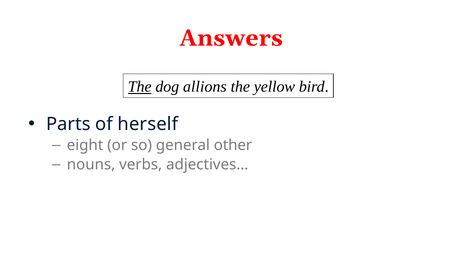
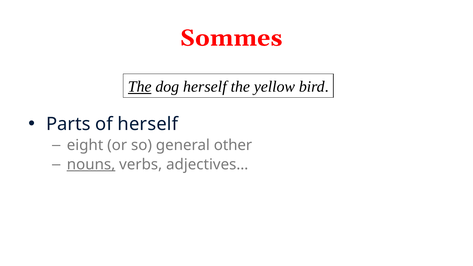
Answers: Answers -> Sommes
dog allions: allions -> herself
nouns underline: none -> present
